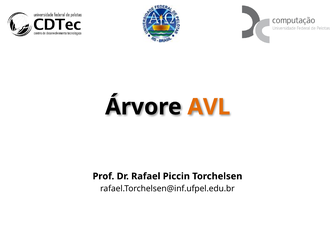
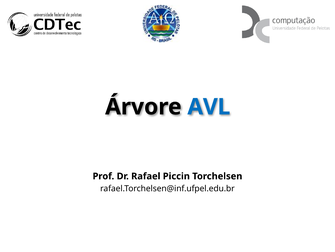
AVL colour: orange -> blue
